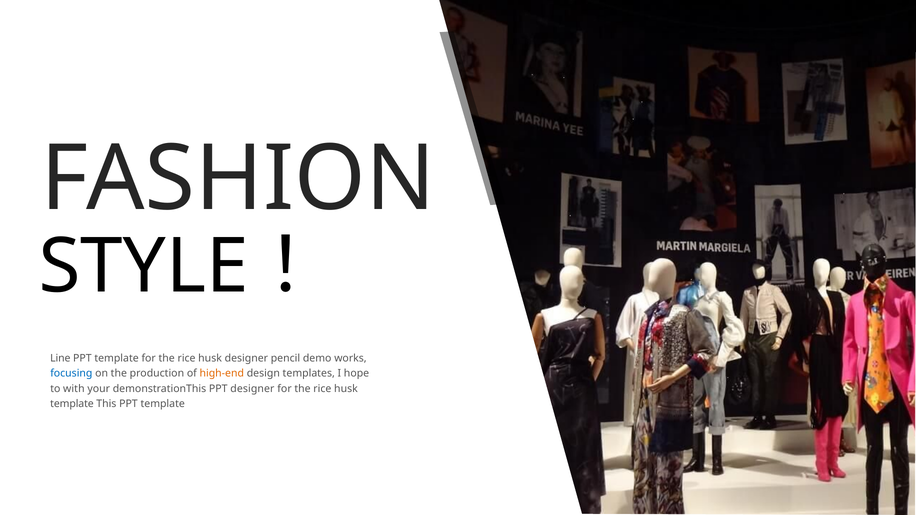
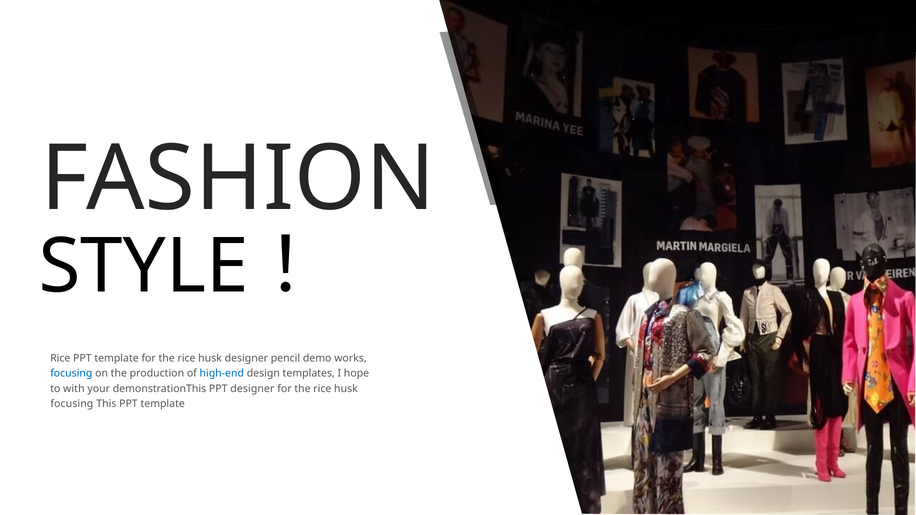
Line at (60, 359): Line -> Rice
high-end colour: orange -> blue
template at (72, 404): template -> focusing
